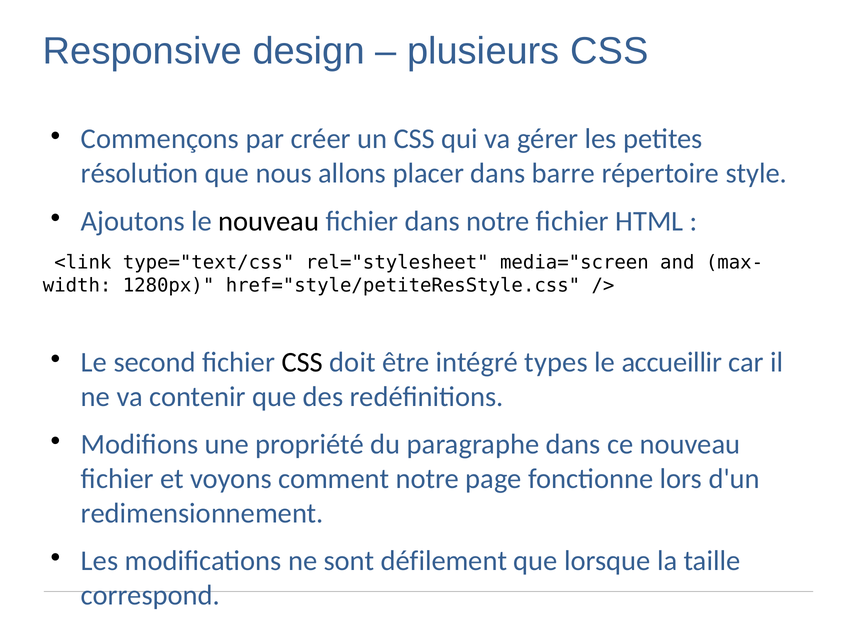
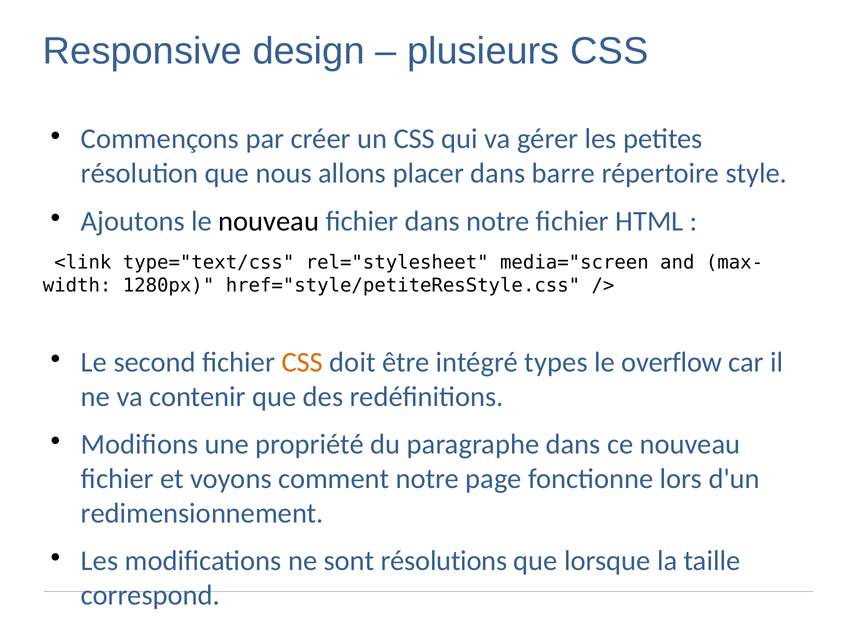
CSS at (302, 362) colour: black -> orange
accueillir: accueillir -> overflow
défilement: défilement -> résolutions
